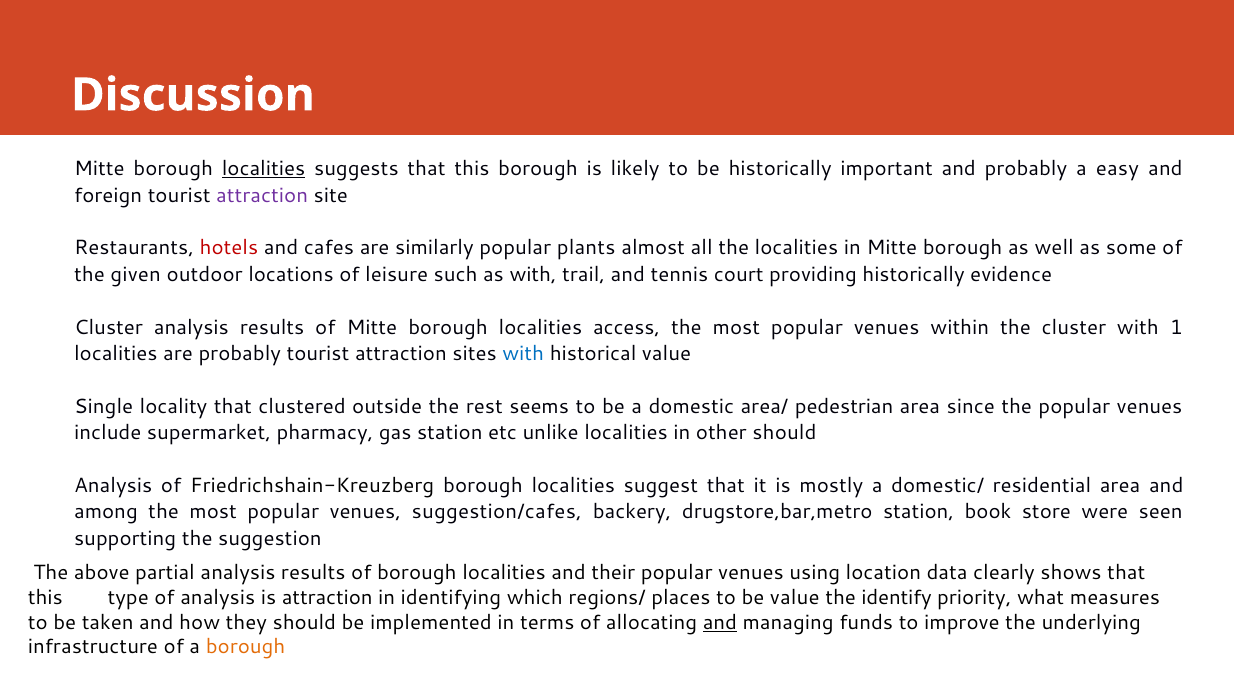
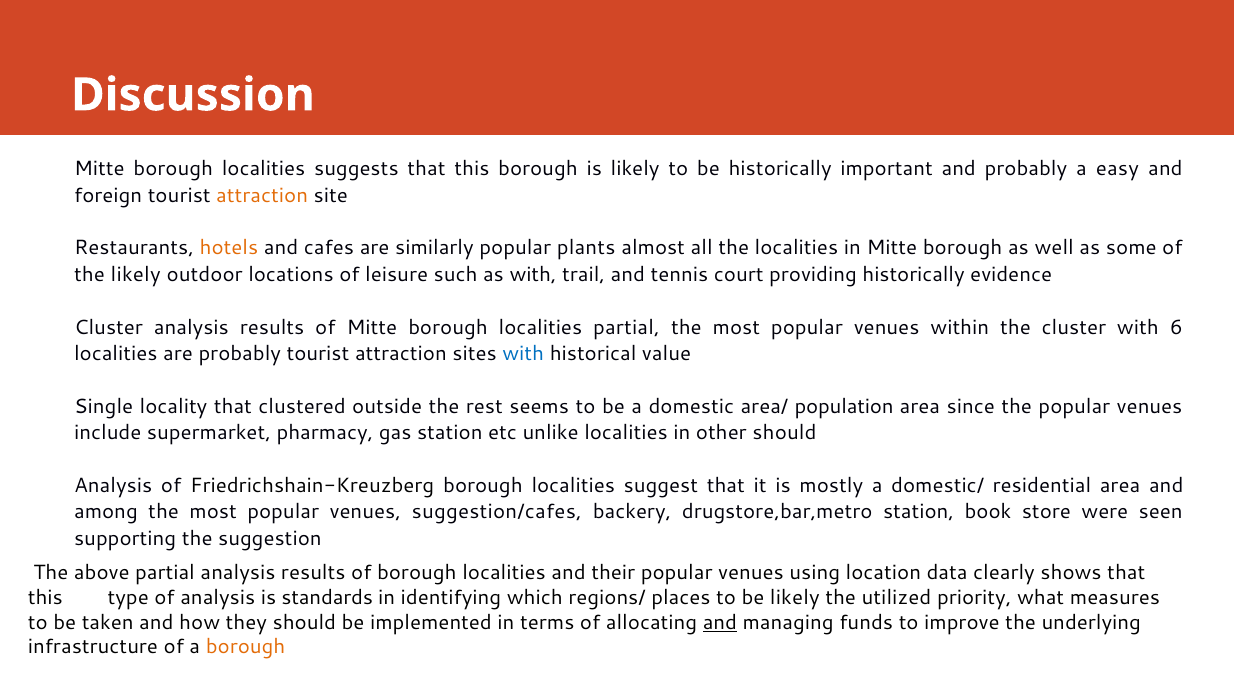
localities at (264, 169) underline: present -> none
attraction at (262, 195) colour: purple -> orange
hotels colour: red -> orange
the given: given -> likely
localities access: access -> partial
1: 1 -> 6
pedestrian: pedestrian -> population
is attraction: attraction -> standards
be value: value -> likely
identify: identify -> utilized
